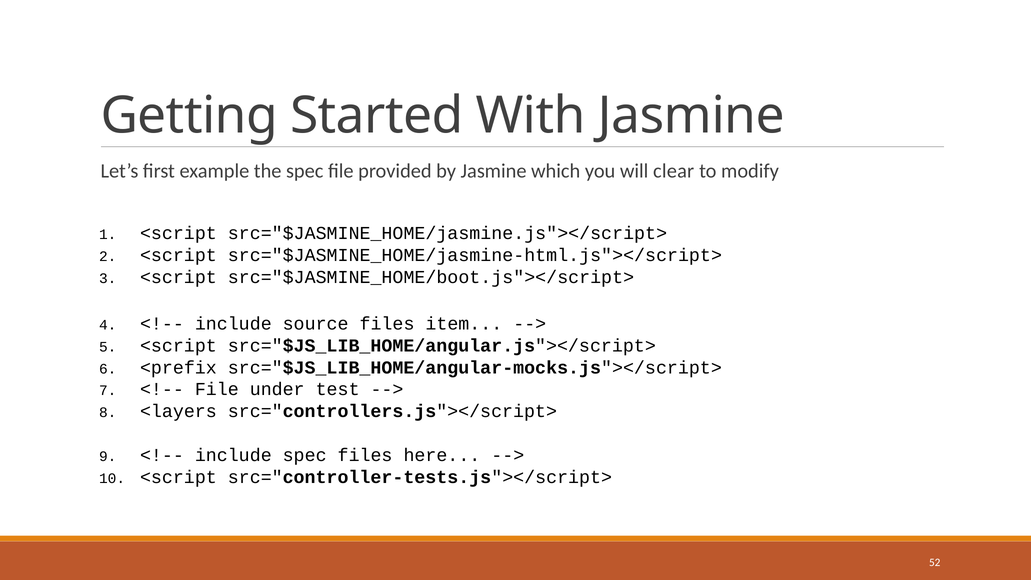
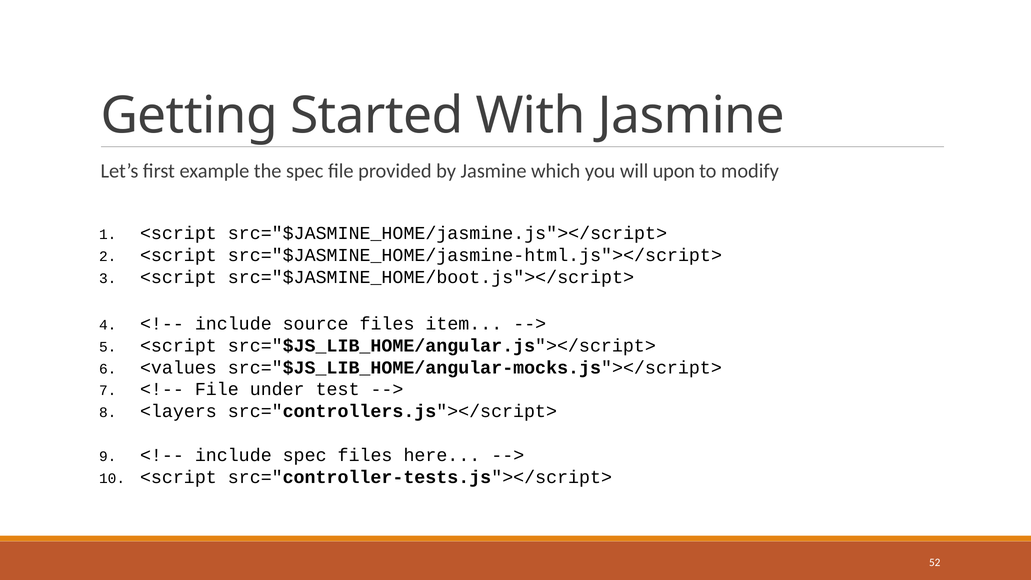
clear: clear -> upon
<prefix: <prefix -> <values
